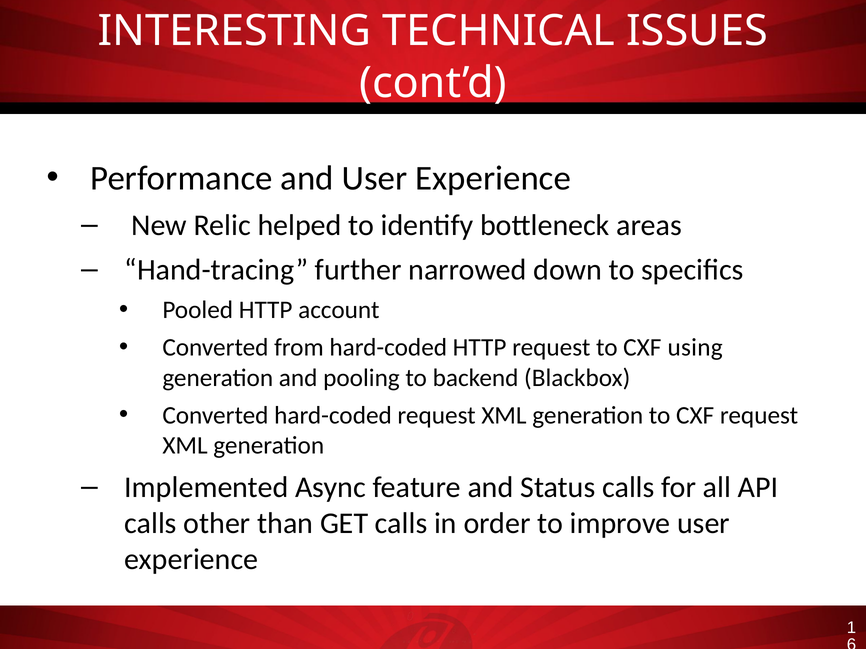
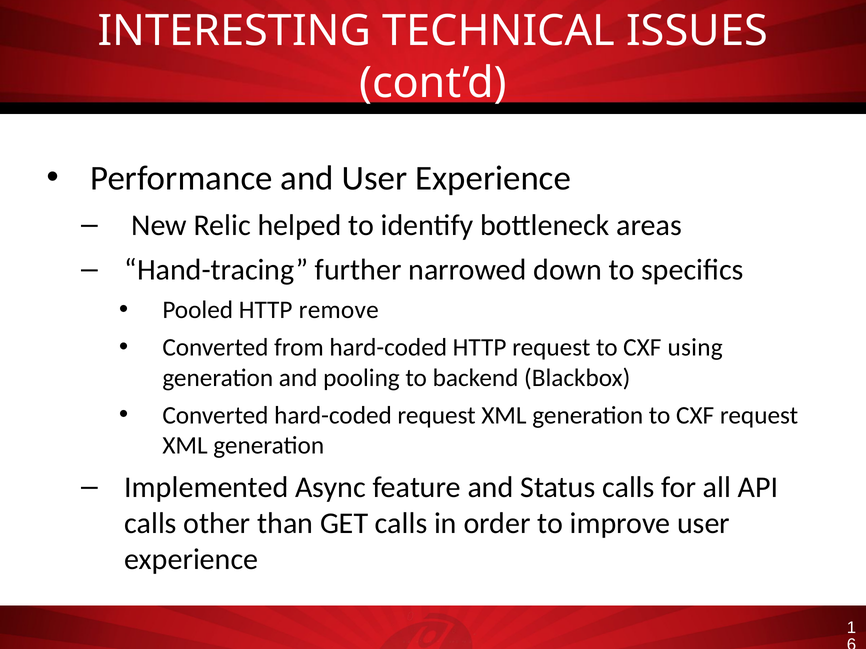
account: account -> remove
